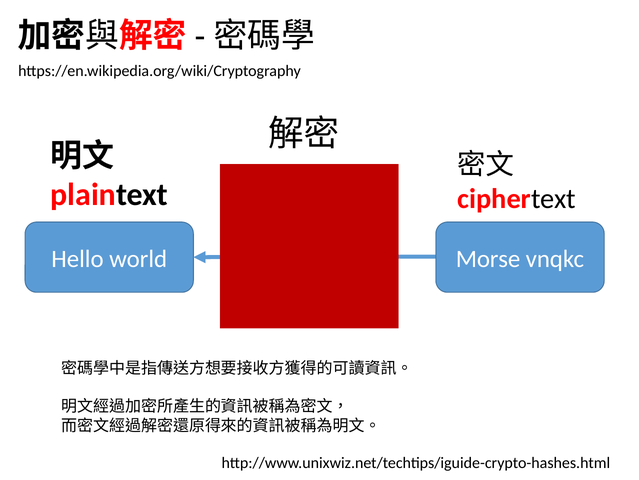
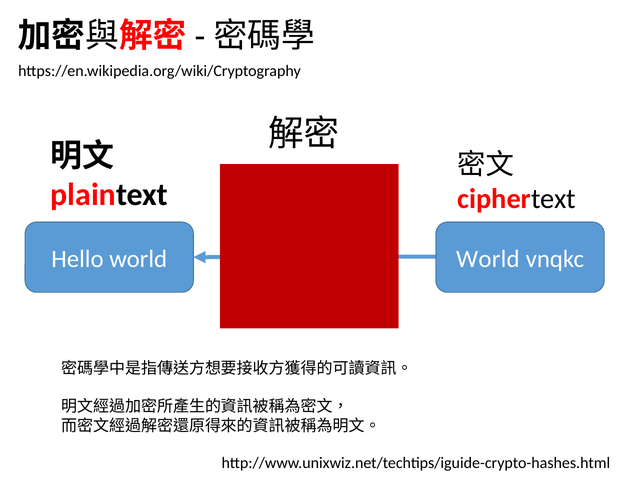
Morse at (488, 258): Morse -> World
